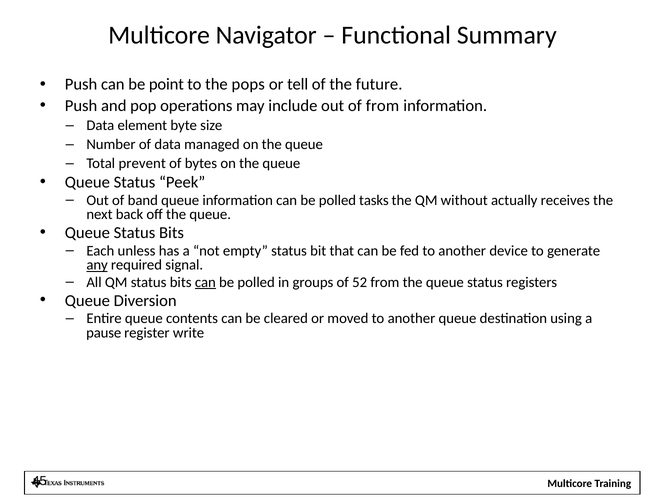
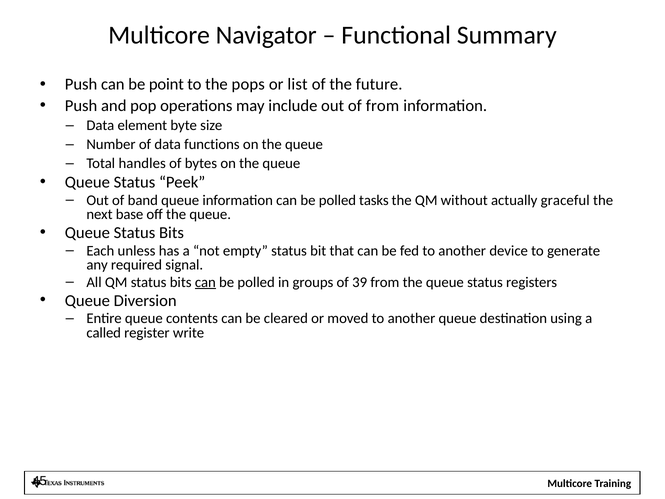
tell: tell -> list
managed: managed -> functions
prevent: prevent -> handles
receives: receives -> graceful
back: back -> base
any underline: present -> none
52: 52 -> 39
pause: pause -> called
